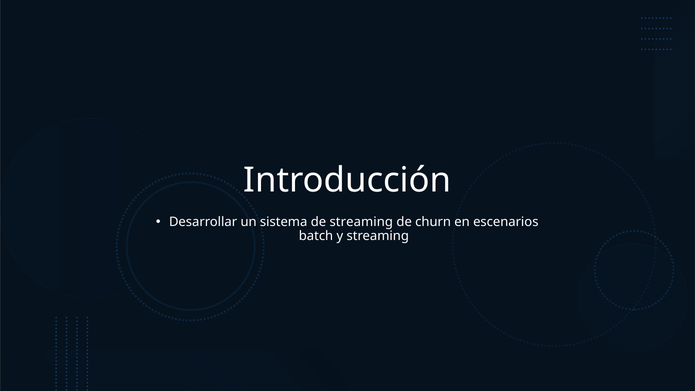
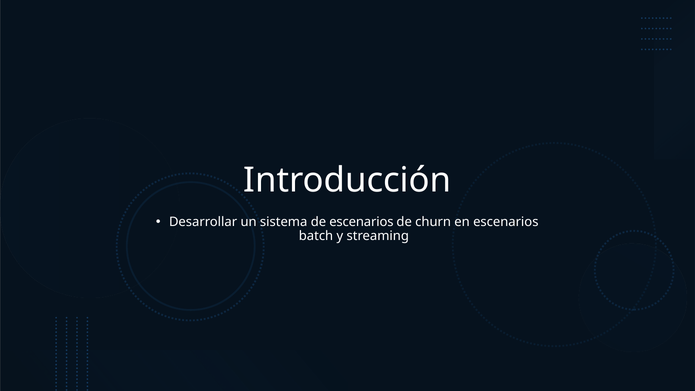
de streaming: streaming -> escenarios
